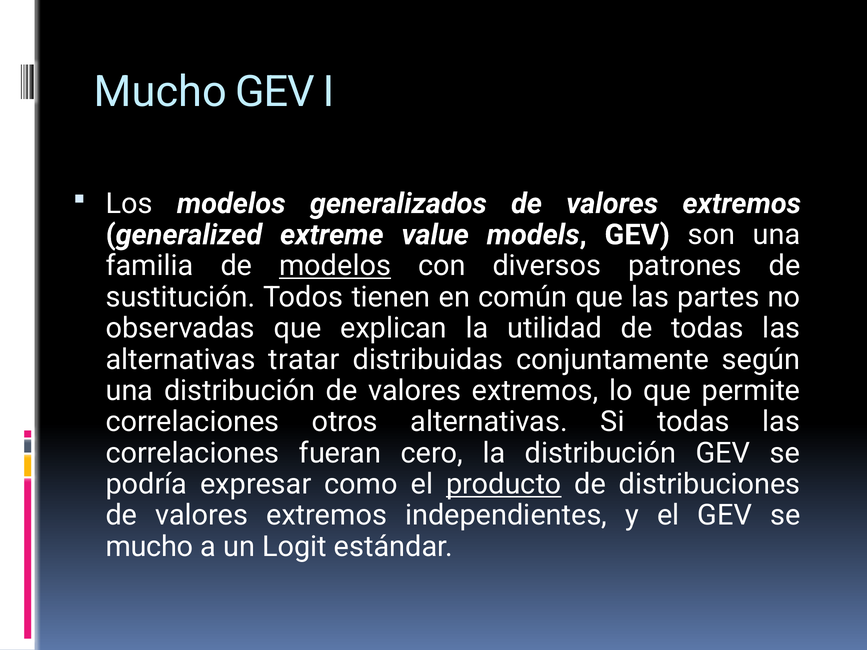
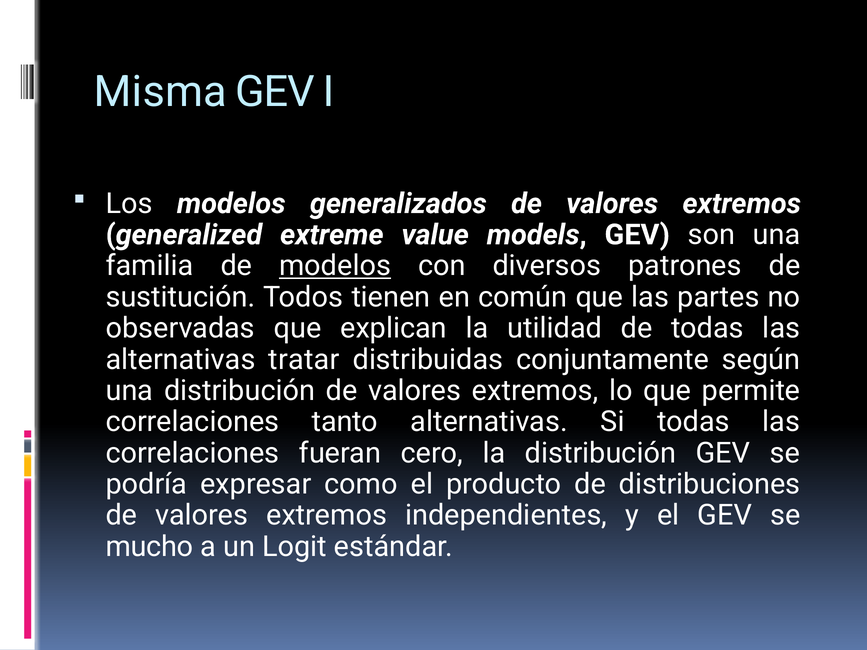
Mucho at (160, 92): Mucho -> Misma
otros: otros -> tanto
producto underline: present -> none
